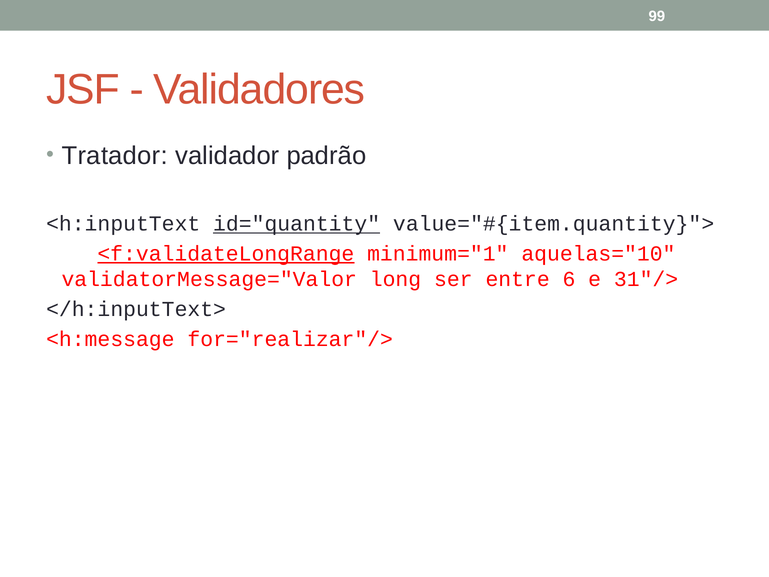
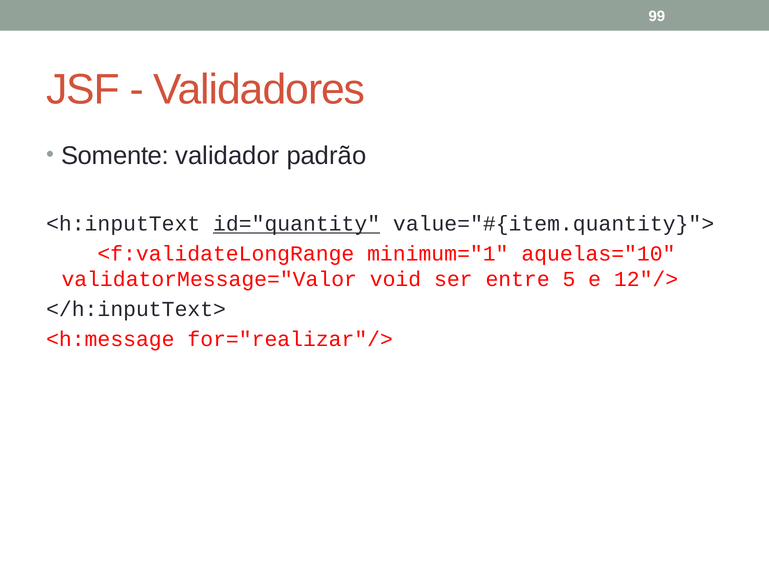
Tratador: Tratador -> Somente
<f:validateLongRange underline: present -> none
long: long -> void
6: 6 -> 5
31"/>: 31"/> -> 12"/>
